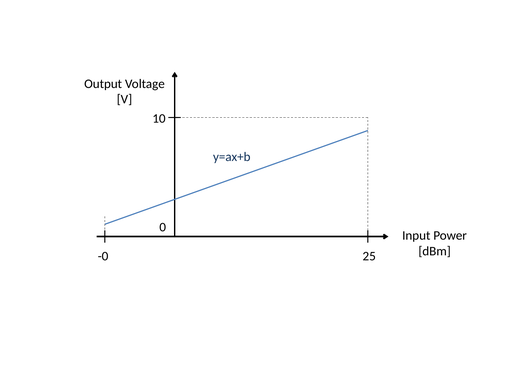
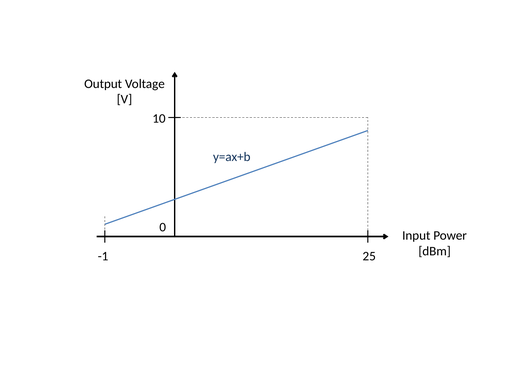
-0: -0 -> -1
